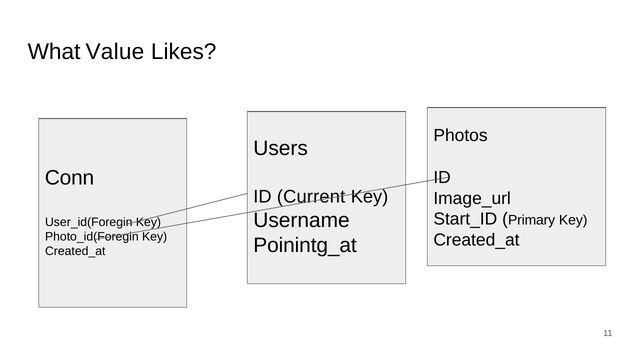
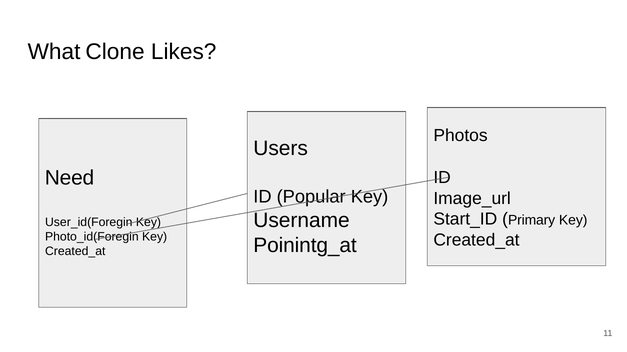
Value: Value -> Clone
Conn: Conn -> Need
Current: Current -> Popular
